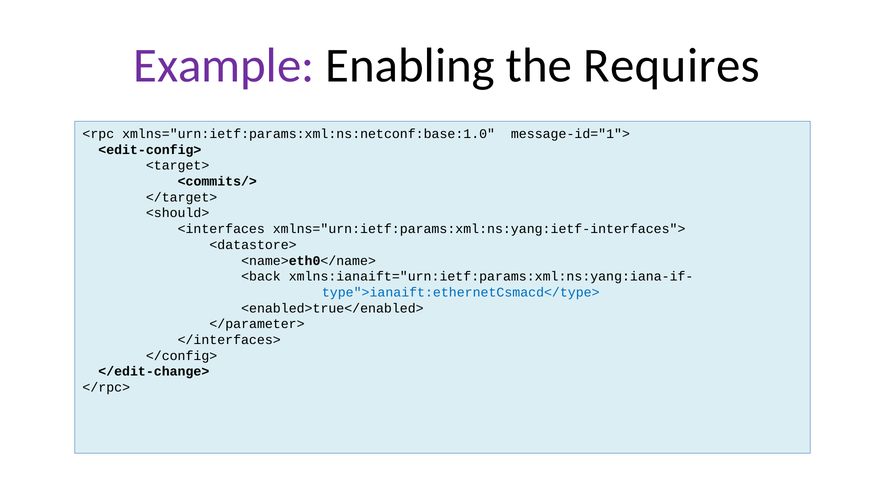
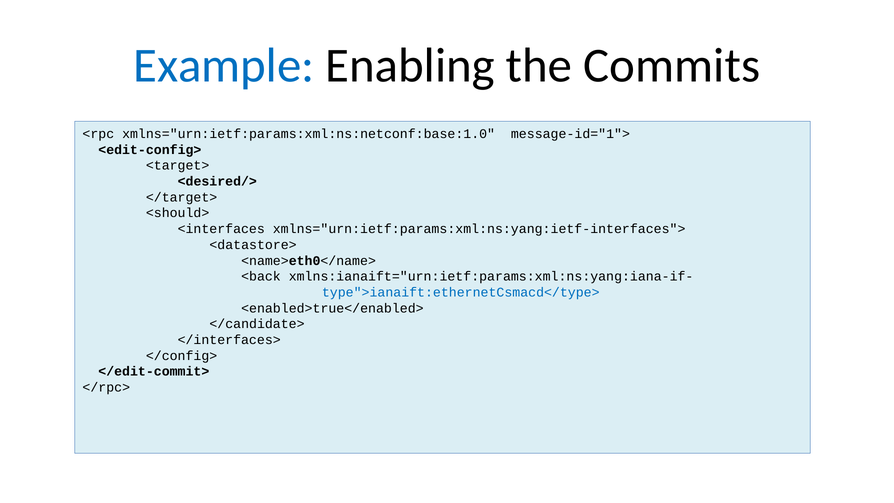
Example colour: purple -> blue
Requires: Requires -> Commits
<commits/>: <commits/> -> <desired/>
</parameter>: </parameter> -> </candidate>
</edit-change>: </edit-change> -> </edit-commit>
